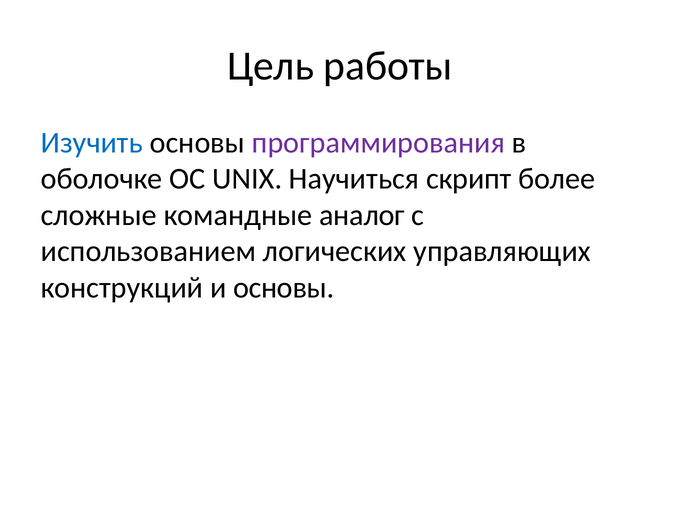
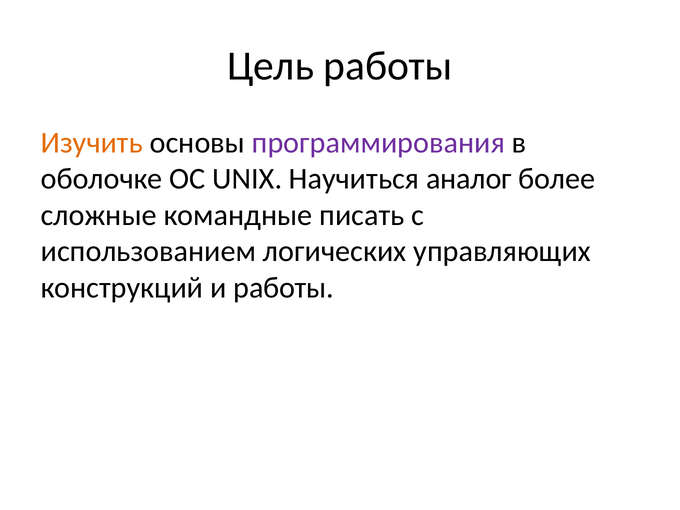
Изучить colour: blue -> orange
скрипт: скрипт -> аналог
аналог: аналог -> писать
и основы: основы -> работы
